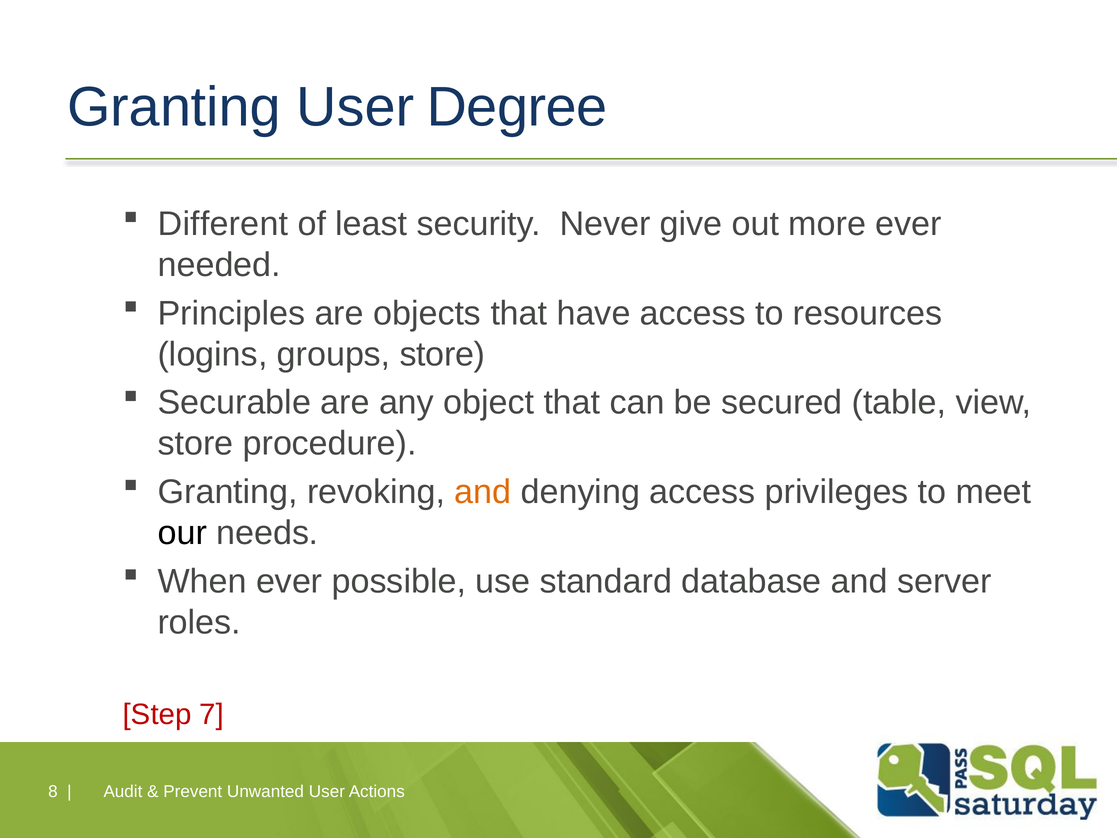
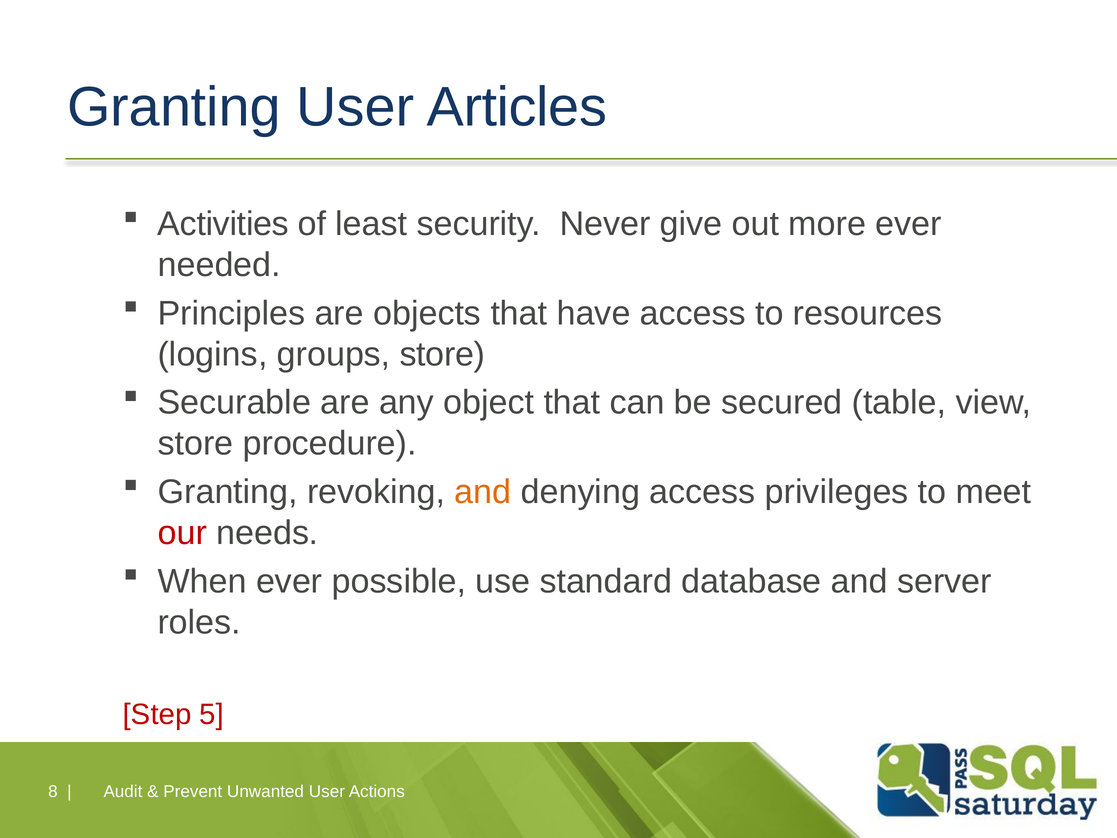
Degree: Degree -> Articles
Different: Different -> Activities
our colour: black -> red
7: 7 -> 5
